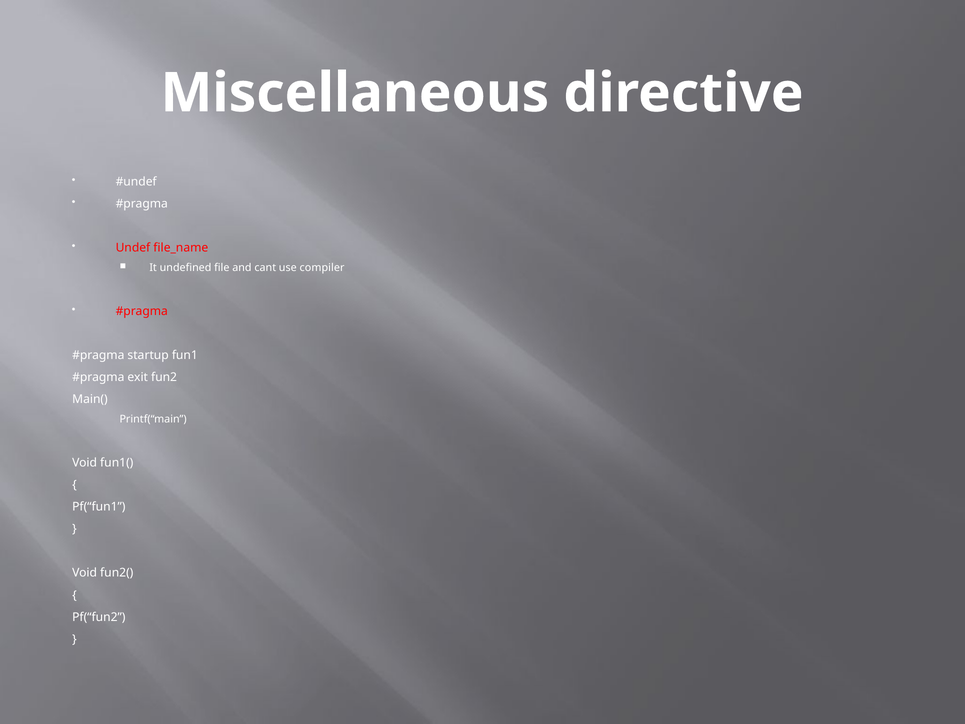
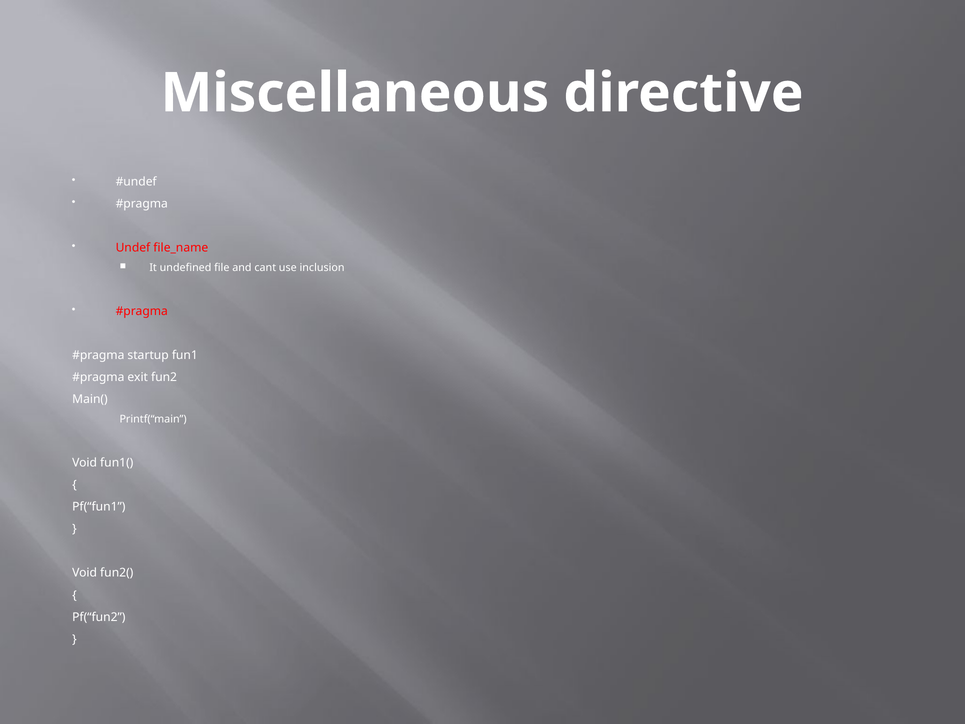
compiler: compiler -> inclusion
